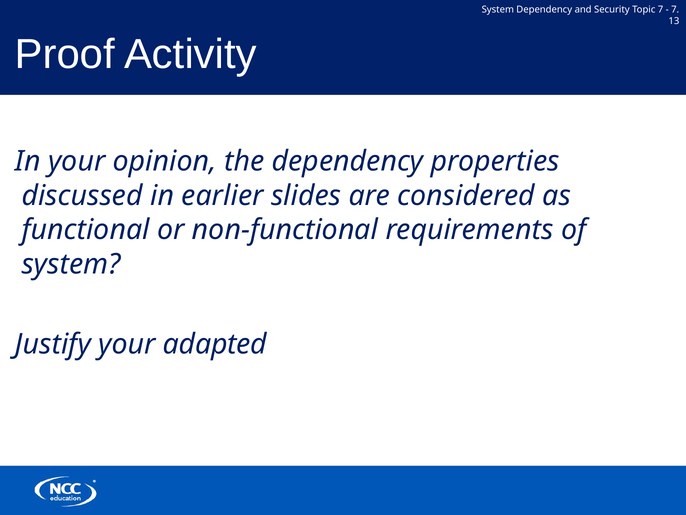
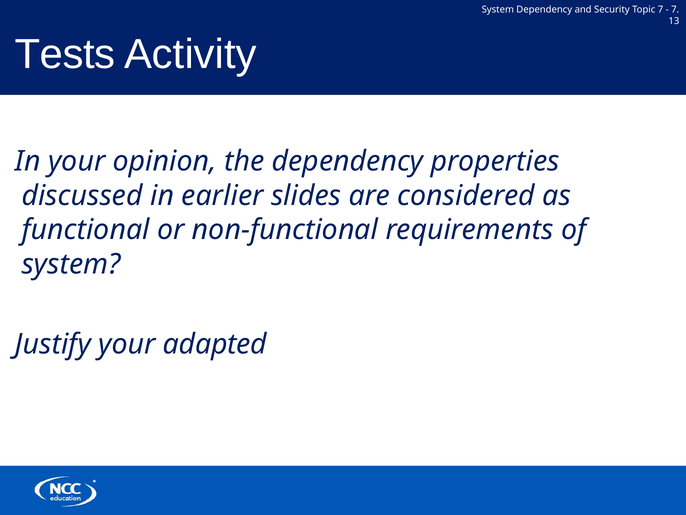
Proof: Proof -> Tests
